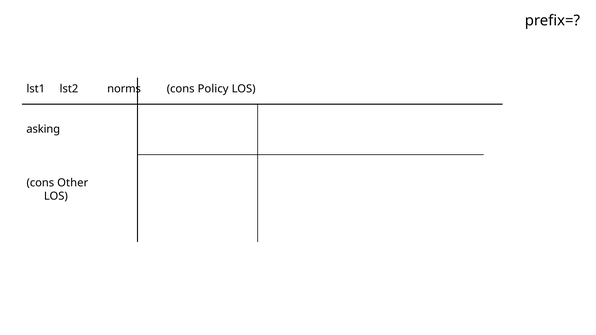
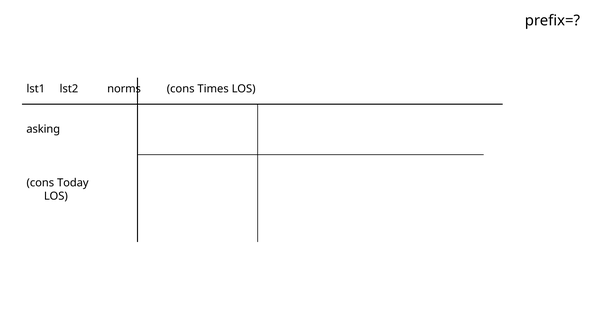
Policy: Policy -> Times
Other: Other -> Today
